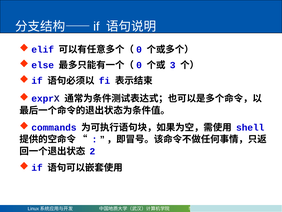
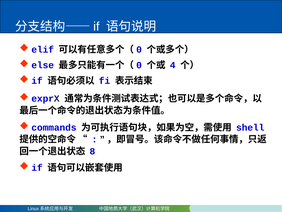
3: 3 -> 4
2: 2 -> 8
